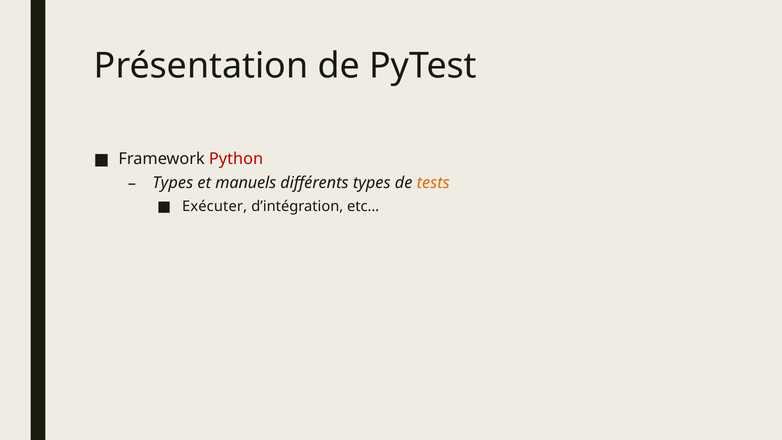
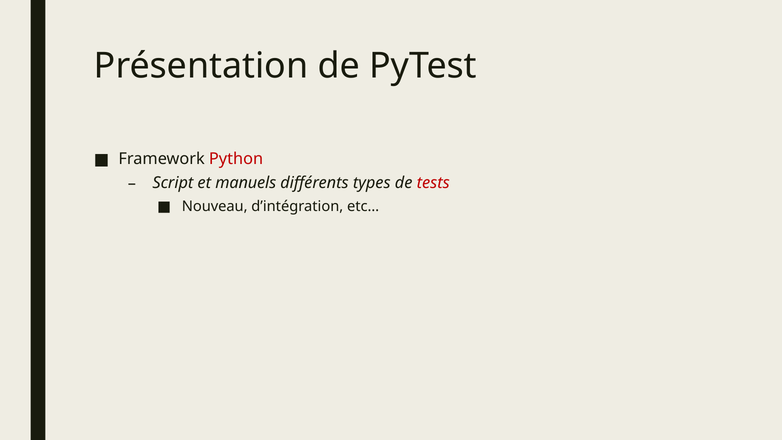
Types at (173, 183): Types -> Script
tests colour: orange -> red
Exécuter: Exécuter -> Nouveau
